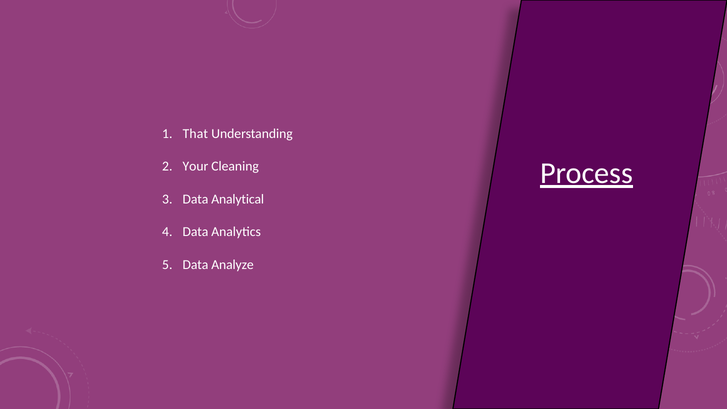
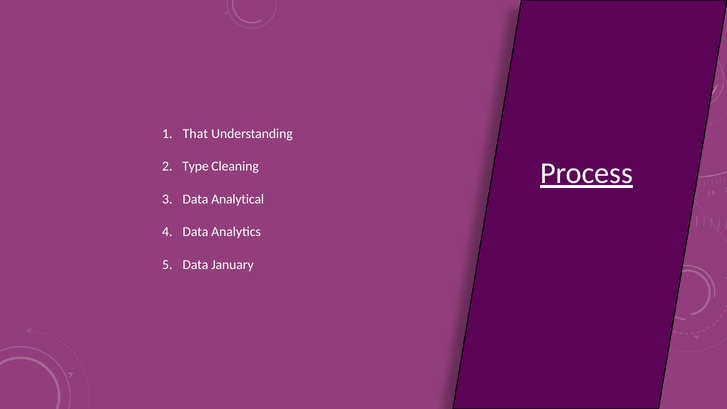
Your: Your -> Type
Analyze: Analyze -> January
